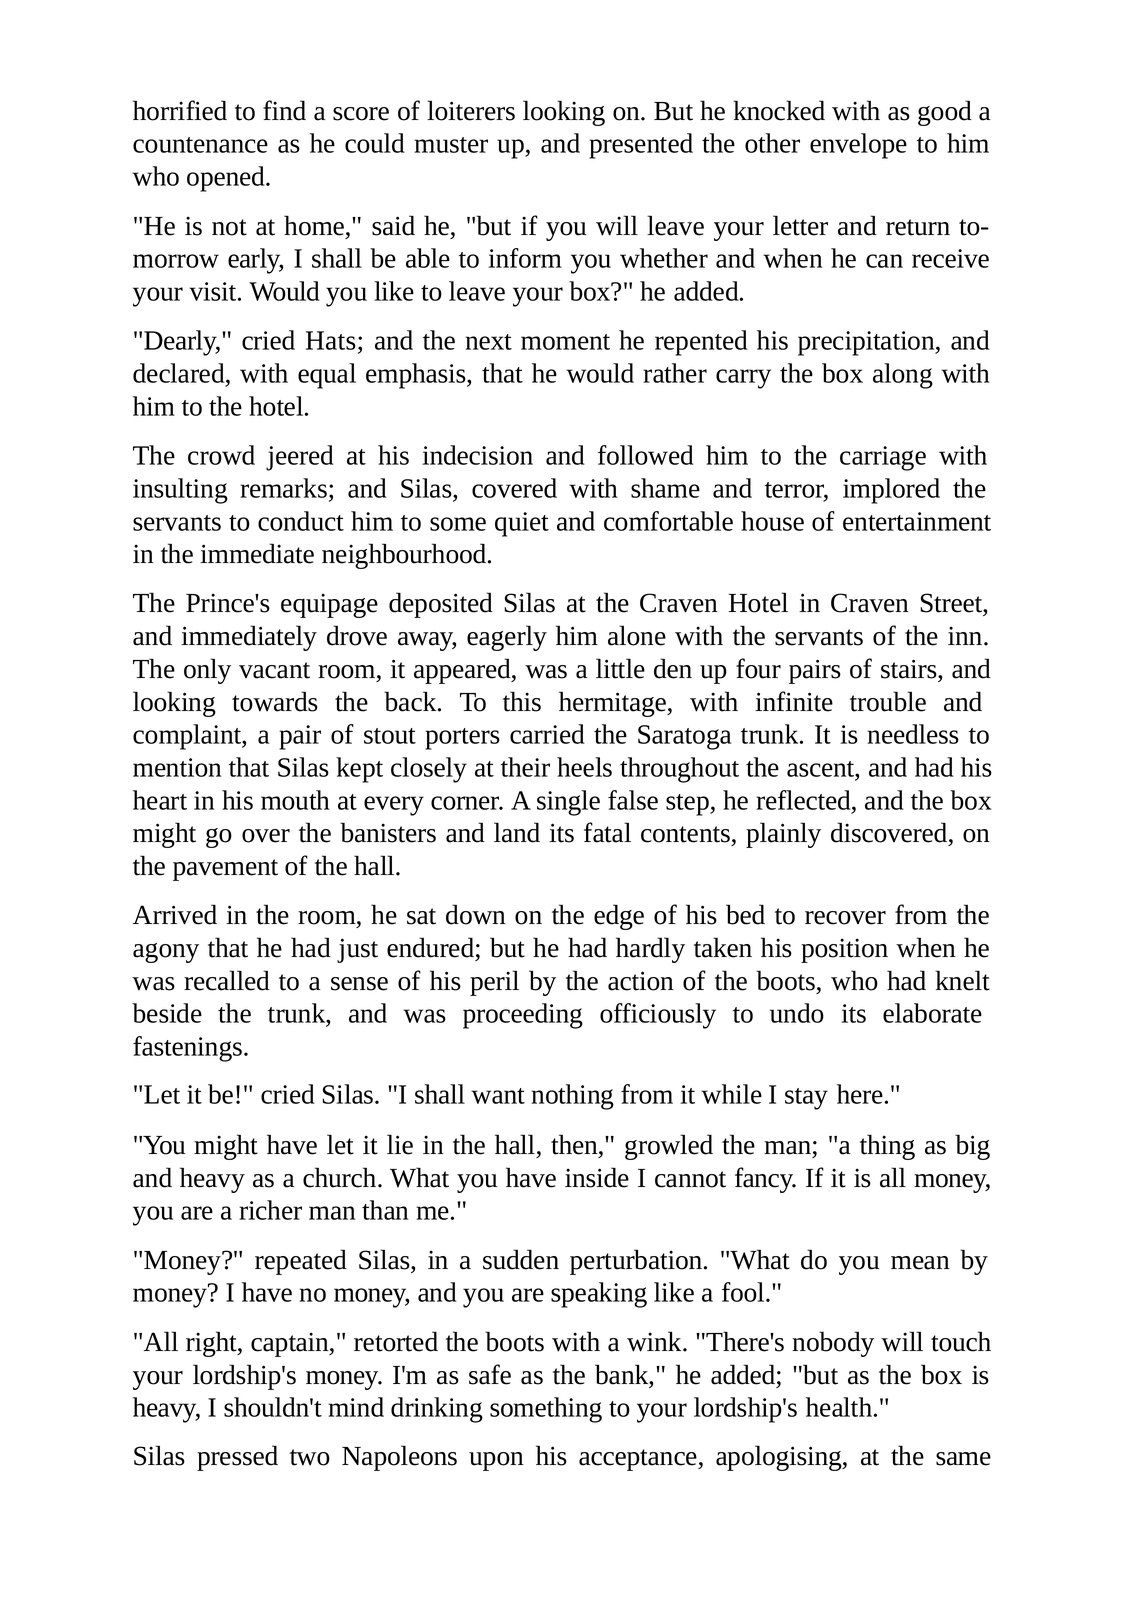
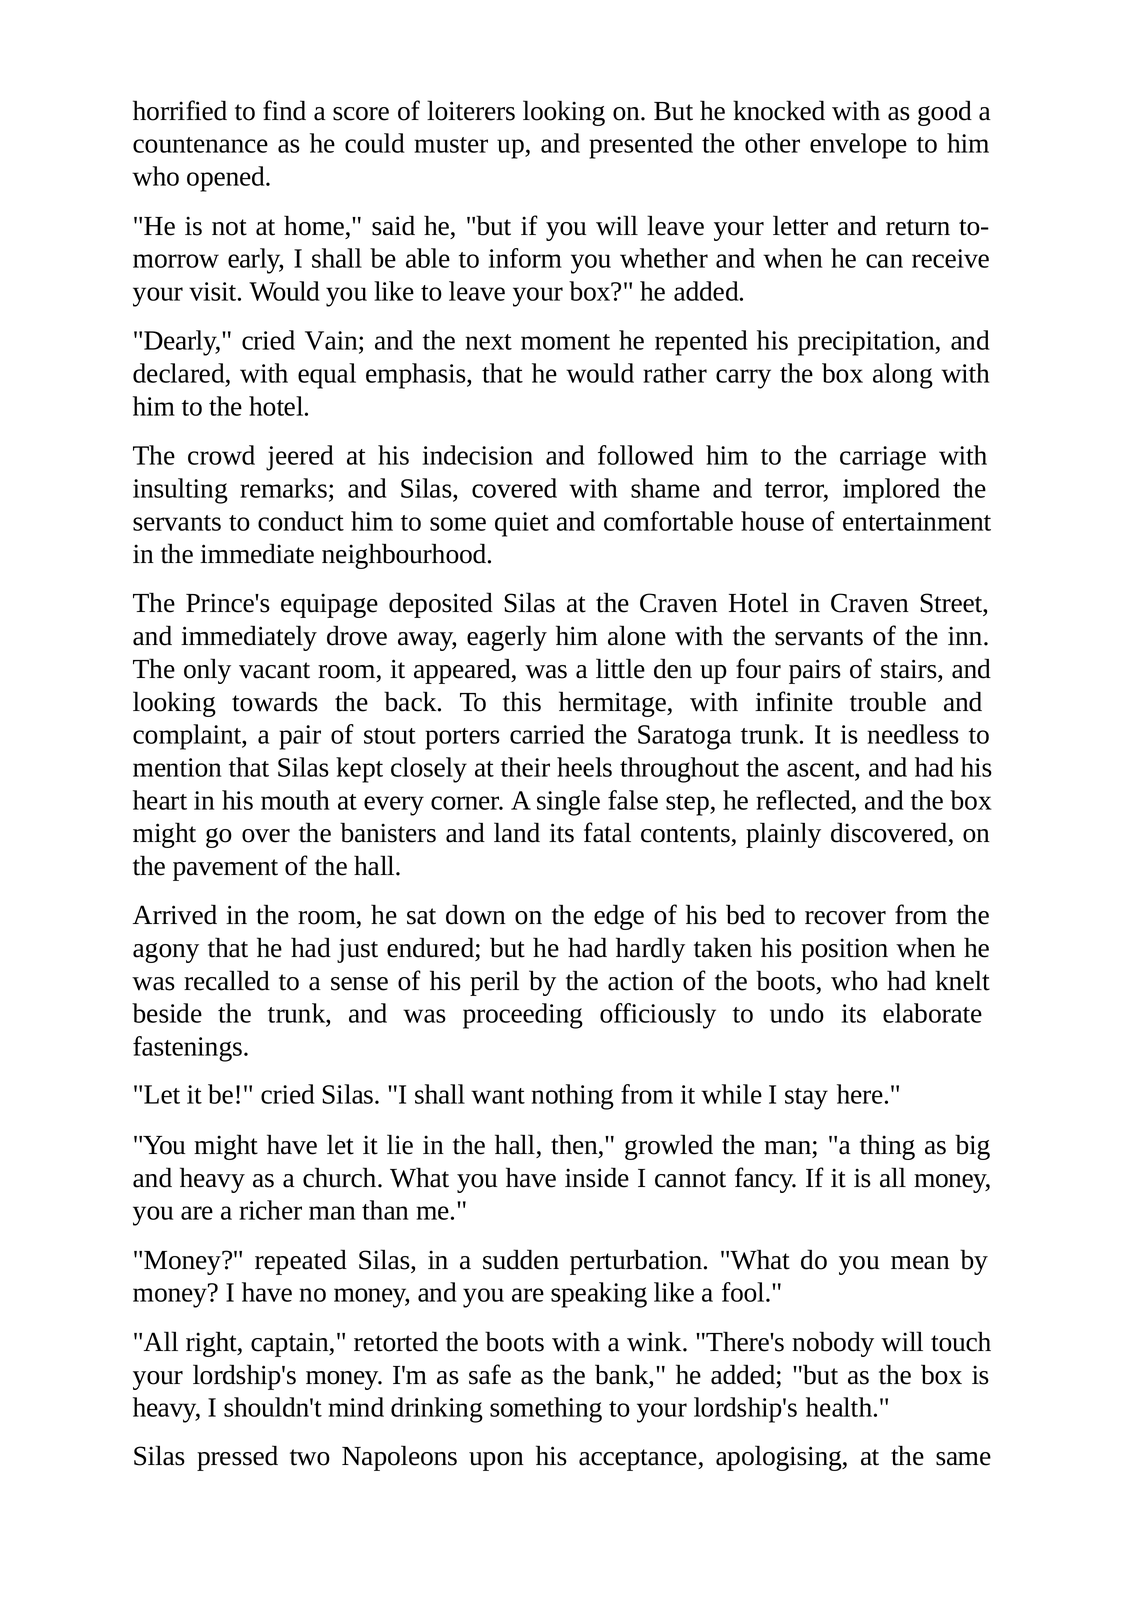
Hats: Hats -> Vain
